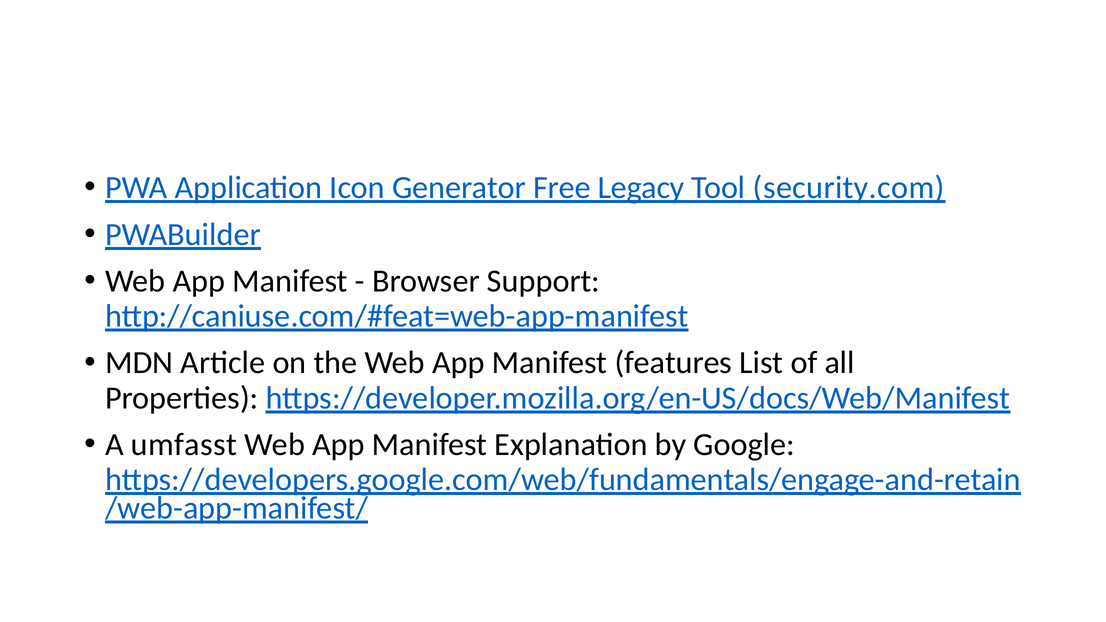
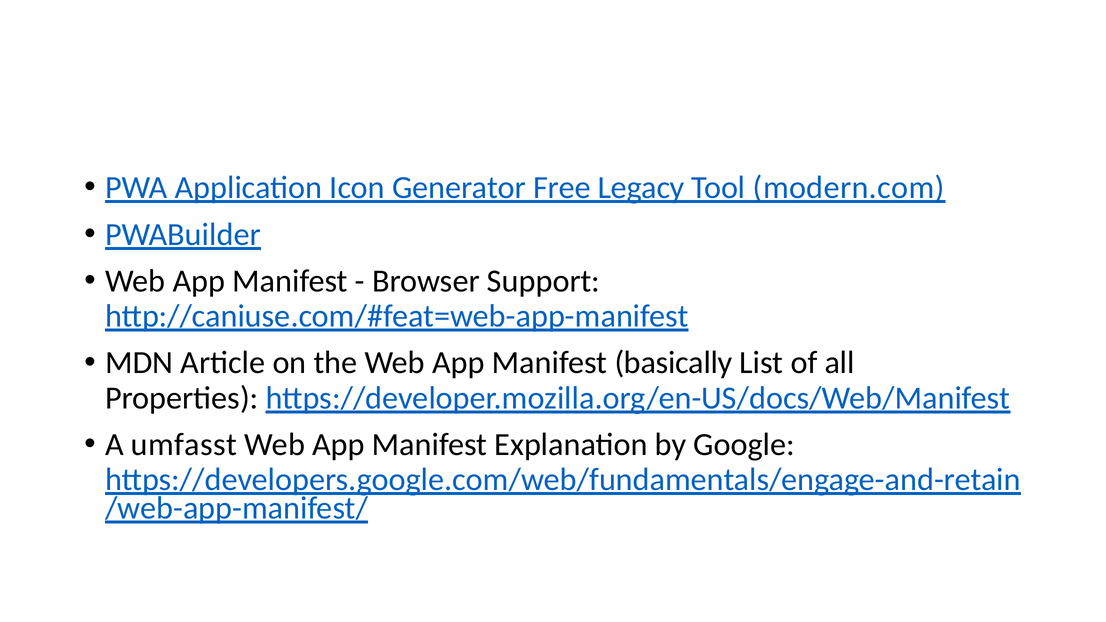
security.com: security.com -> modern.com
features: features -> basically
